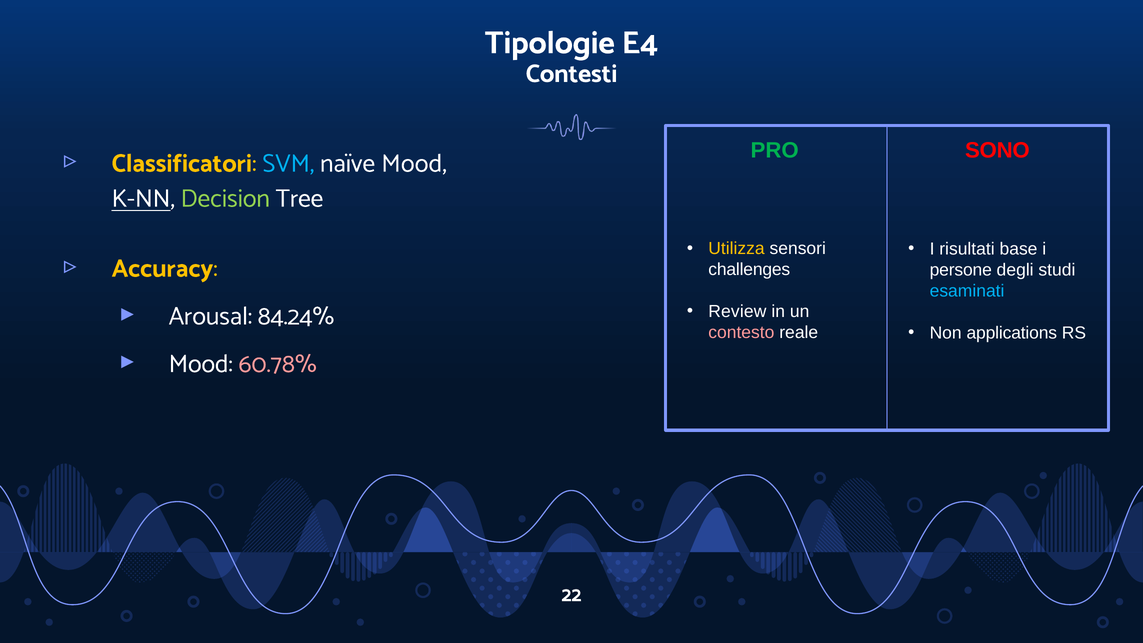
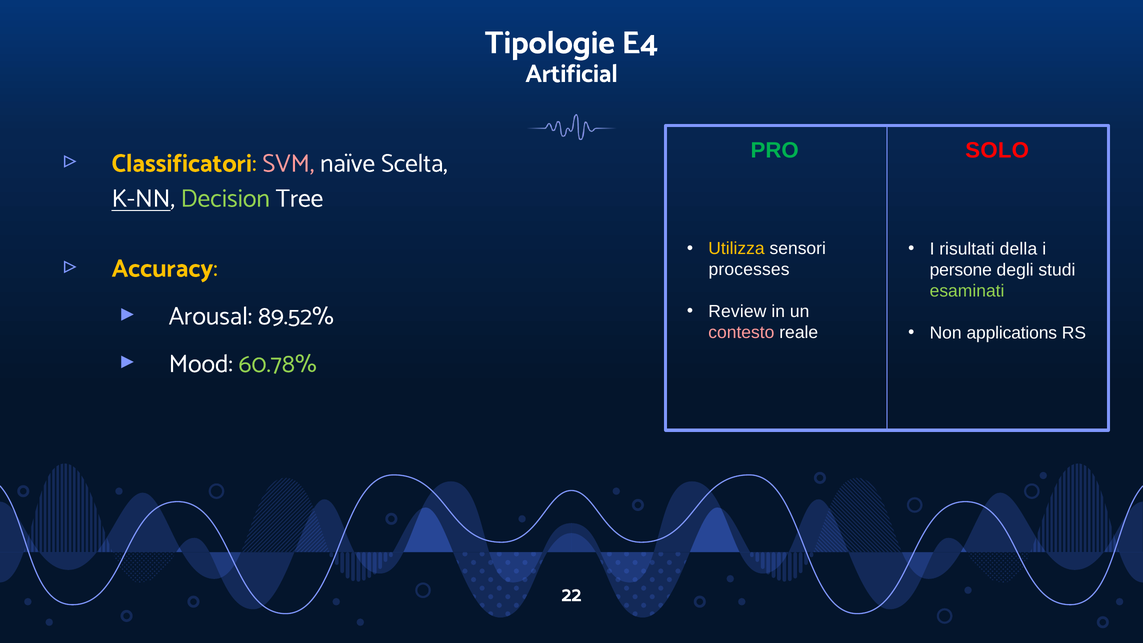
Contesti: Contesti -> Artificial
SONO: SONO -> SOLO
SVM colour: light blue -> pink
naïve Mood: Mood -> Scelta
base: base -> della
challenges: challenges -> processes
esaminati colour: light blue -> light green
84.24%: 84.24% -> 89.52%
60.78% colour: pink -> light green
